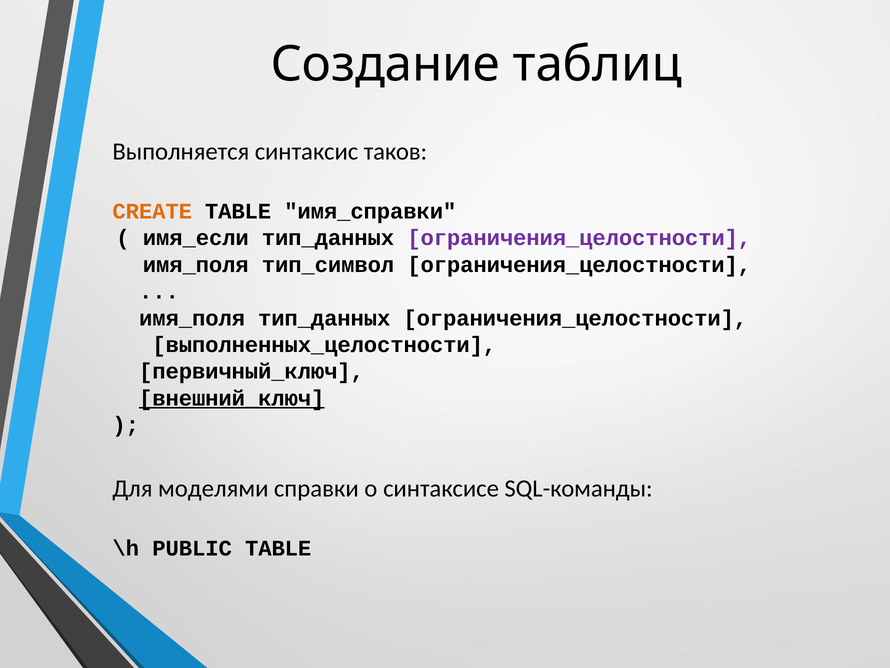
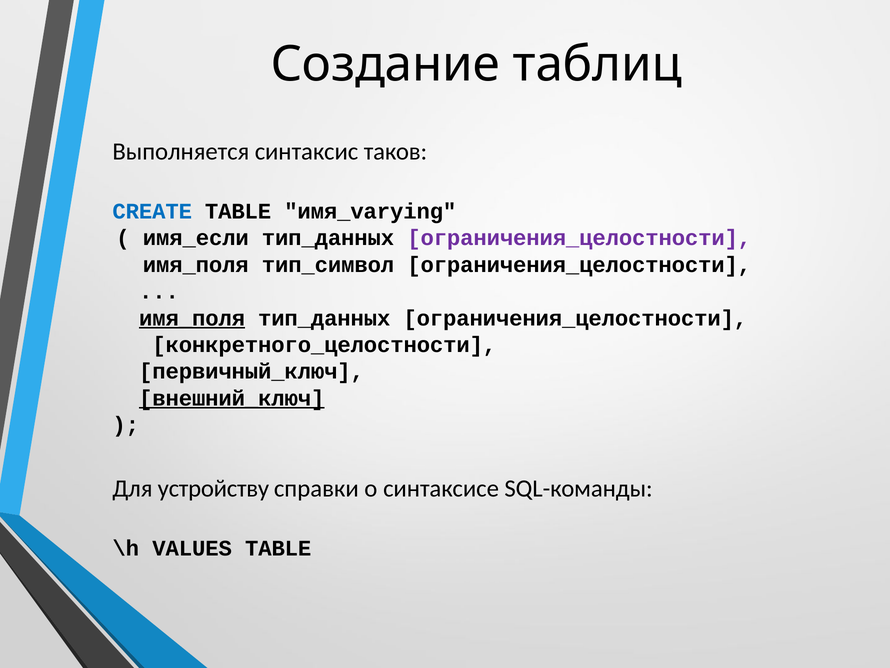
CREATE colour: orange -> blue
имя_справки: имя_справки -> имя_varying
имя_поля at (192, 318) underline: none -> present
выполненных_целостности: выполненных_целостности -> конкретного_целостности
моделями: моделями -> устройству
PUBLIC: PUBLIC -> VALUES
